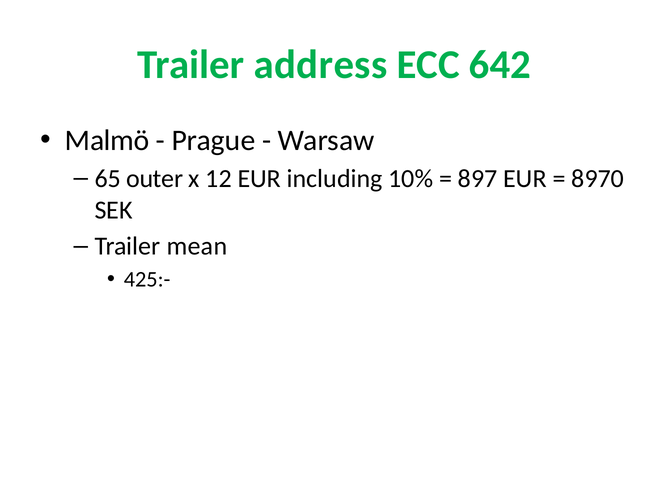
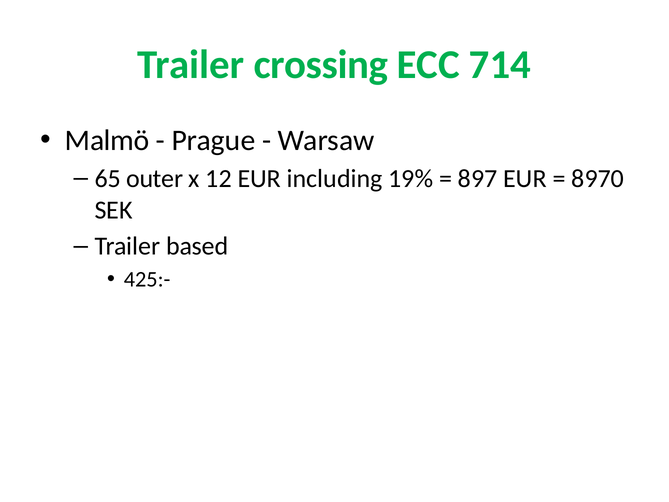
address: address -> crossing
642: 642 -> 714
10%: 10% -> 19%
mean: mean -> based
